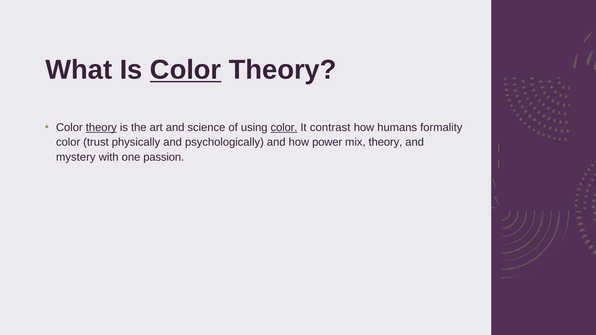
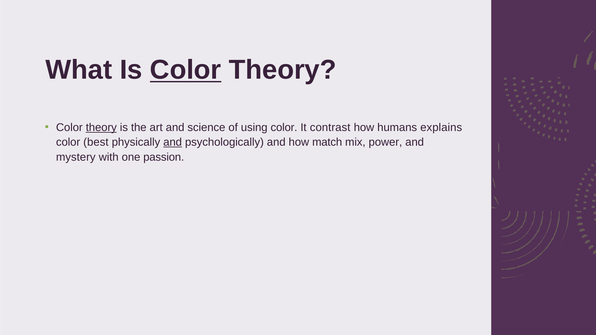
color at (284, 128) underline: present -> none
formality: formality -> explains
trust: trust -> best
and at (173, 142) underline: none -> present
power: power -> match
mix theory: theory -> power
